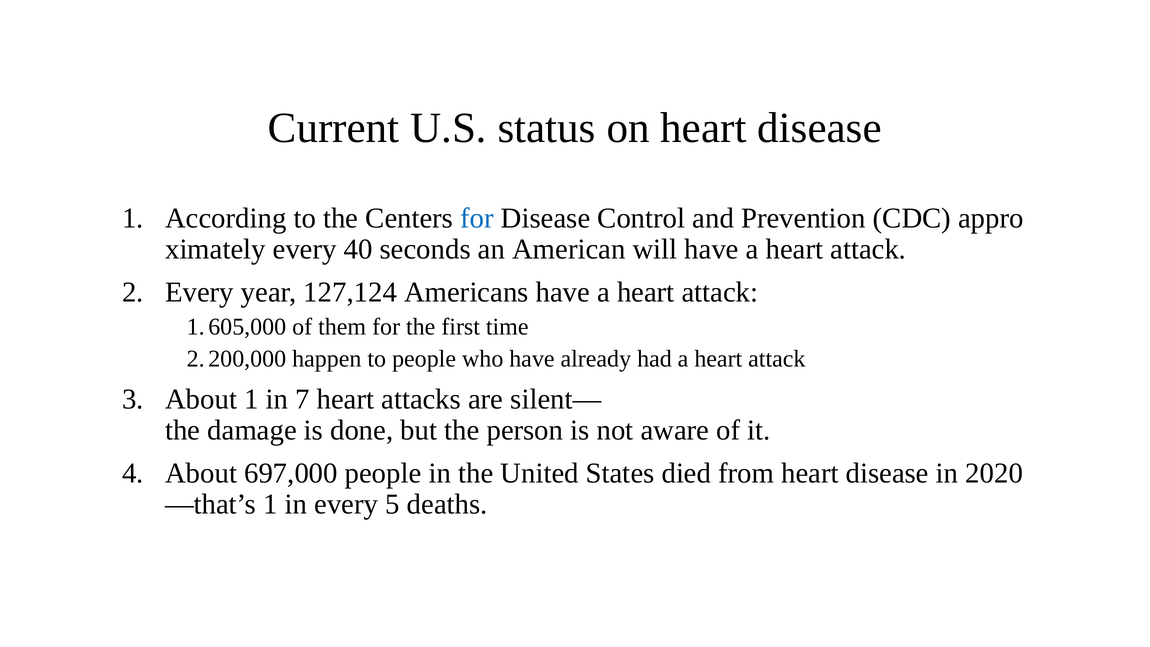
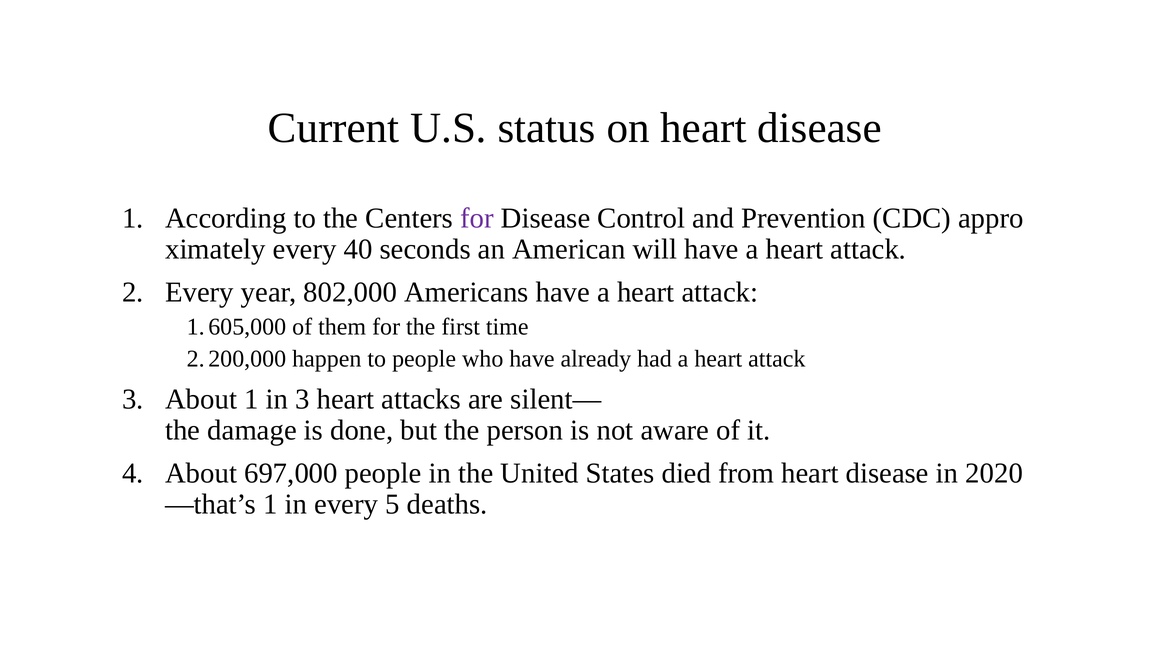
for at (477, 218) colour: blue -> purple
127,124: 127,124 -> 802,000
in 7: 7 -> 3
